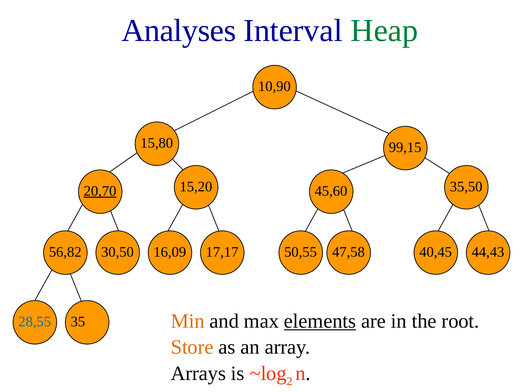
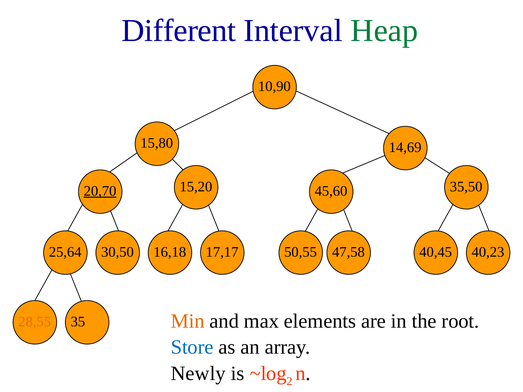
Analyses: Analyses -> Different
99,15: 99,15 -> 14,69
56,82: 56,82 -> 25,64
16,09: 16,09 -> 16,18
44,43: 44,43 -> 40,23
elements underline: present -> none
28,55 colour: blue -> orange
Store colour: orange -> blue
Arrays: Arrays -> Newly
